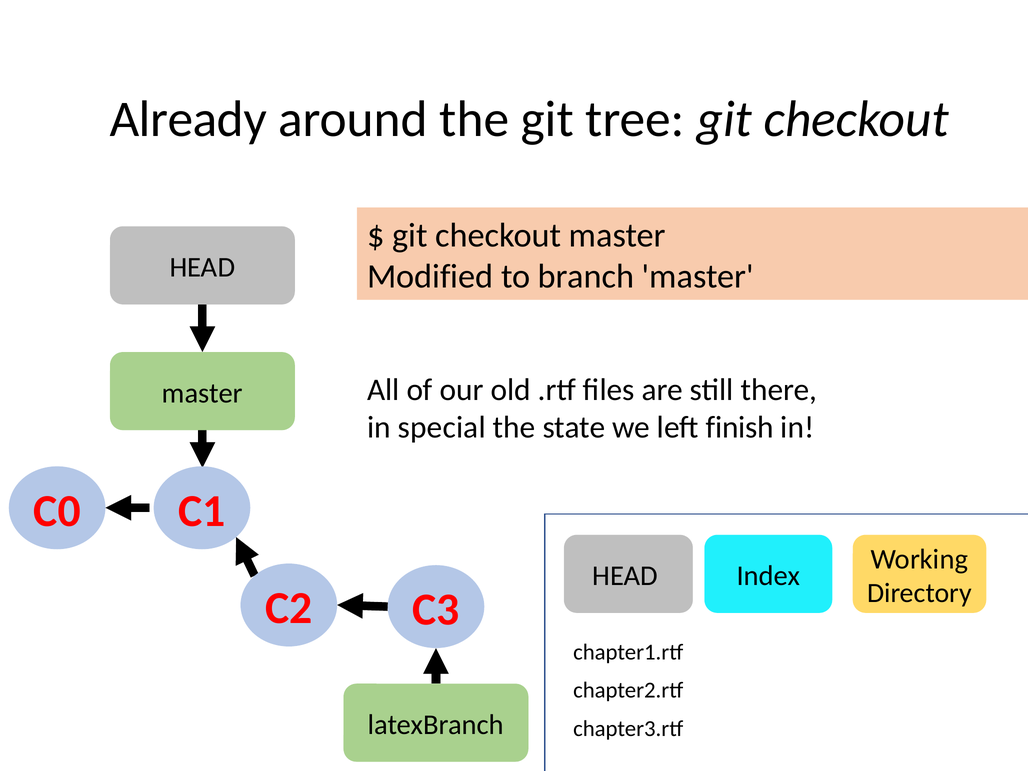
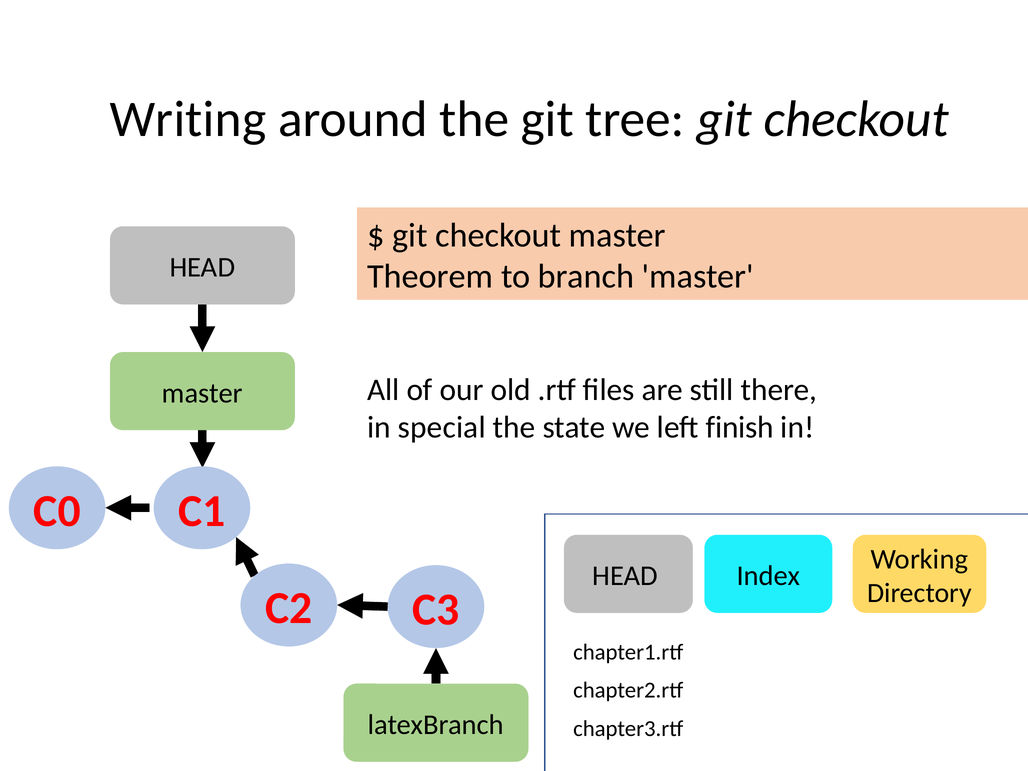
Already: Already -> Writing
Modified: Modified -> Theorem
